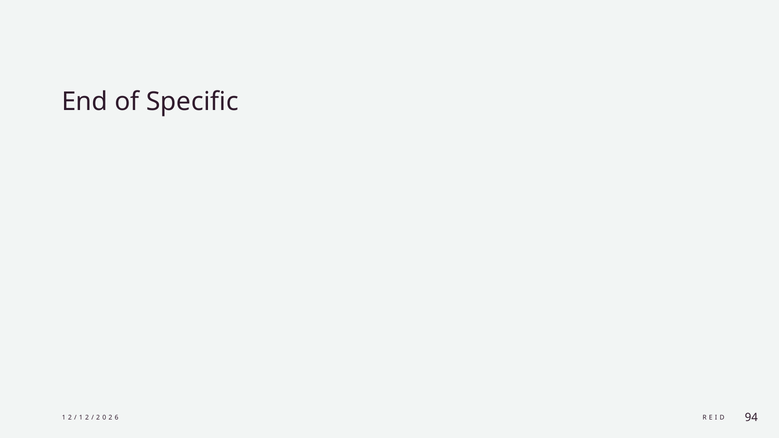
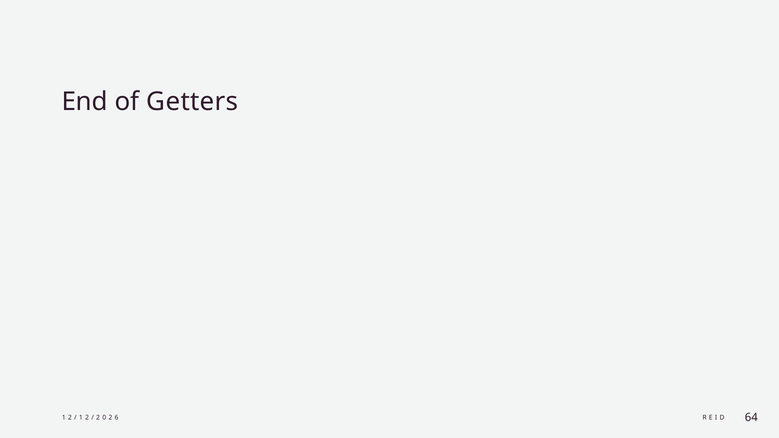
Specific: Specific -> Getters
94: 94 -> 64
